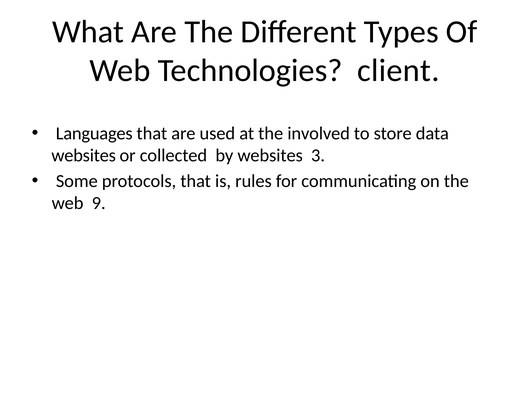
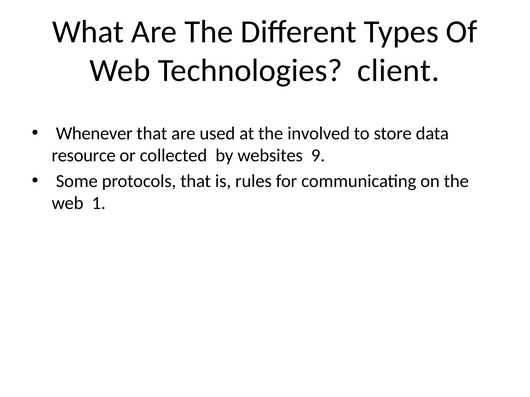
Languages: Languages -> Whenever
websites at (84, 156): websites -> resource
3: 3 -> 9
9: 9 -> 1
